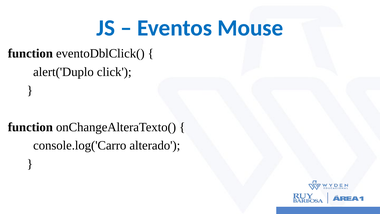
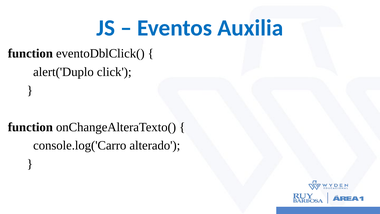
Mouse: Mouse -> Auxilia
